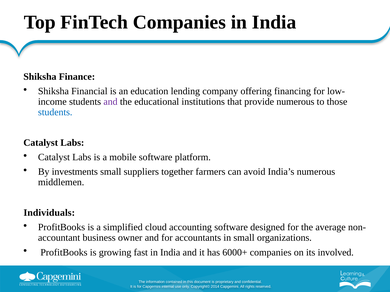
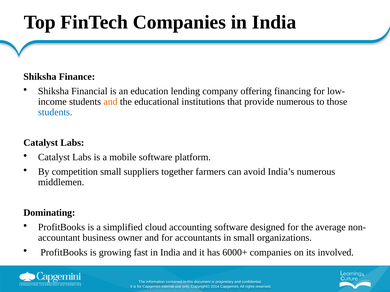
and at (110, 102) colour: purple -> orange
investments: investments -> competition
Individuals: Individuals -> Dominating
